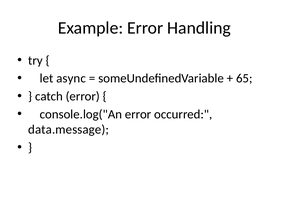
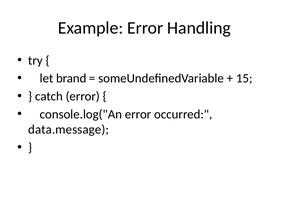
async: async -> brand
65: 65 -> 15
